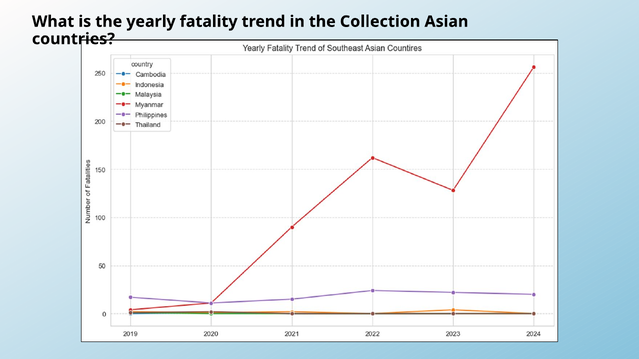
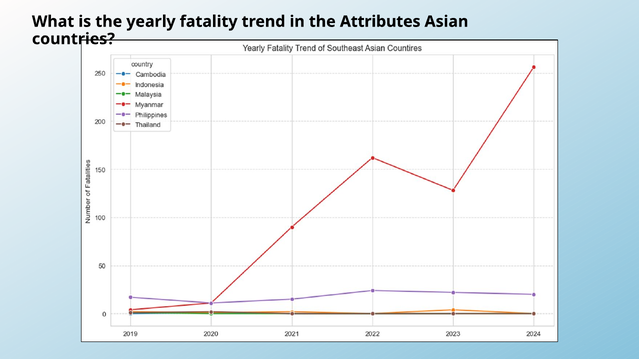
Collection: Collection -> Attributes
